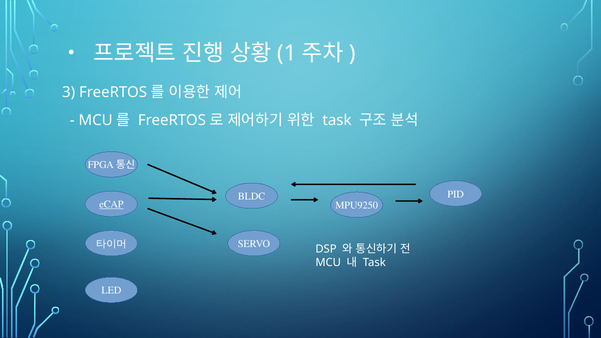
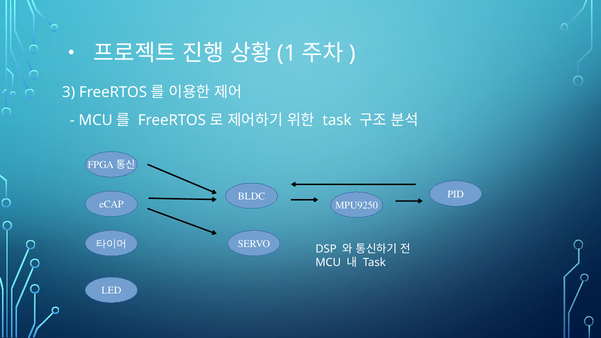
eCAP underline: present -> none
